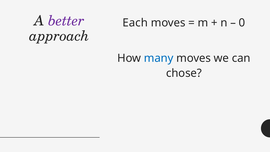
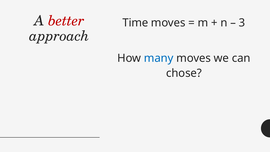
better colour: purple -> red
Each: Each -> Time
0: 0 -> 3
